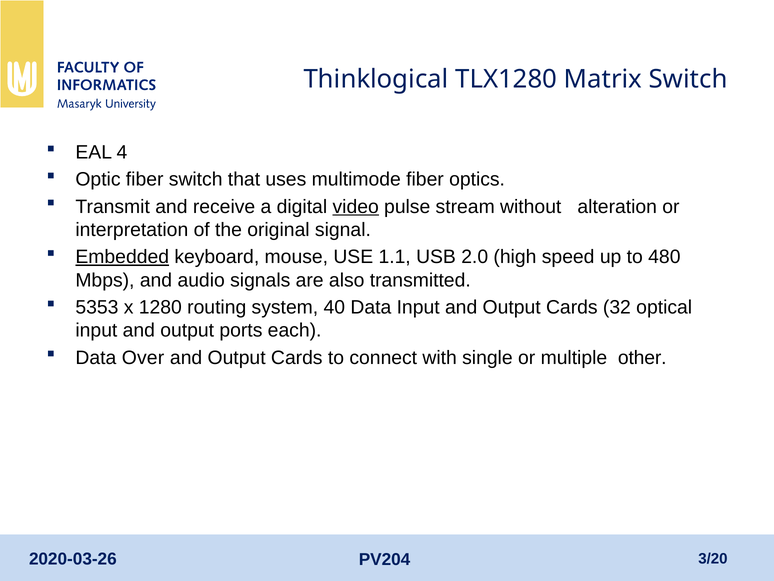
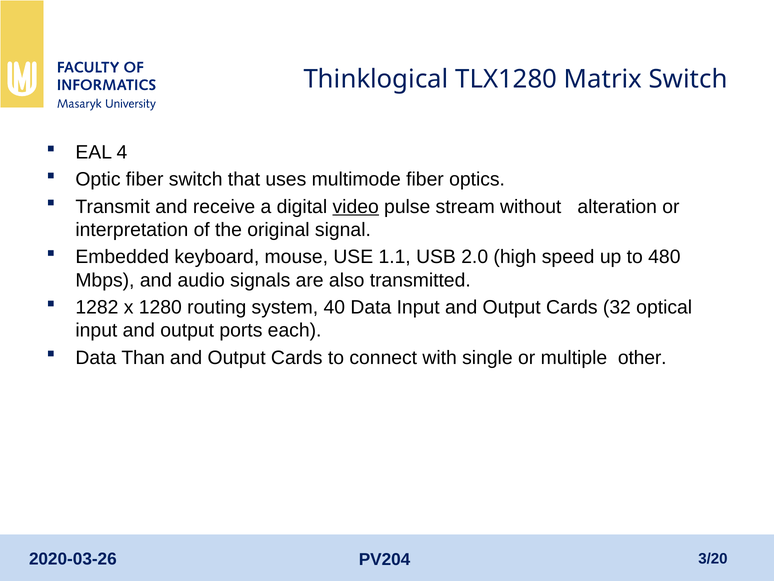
Embedded underline: present -> none
5353: 5353 -> 1282
Over: Over -> Than
